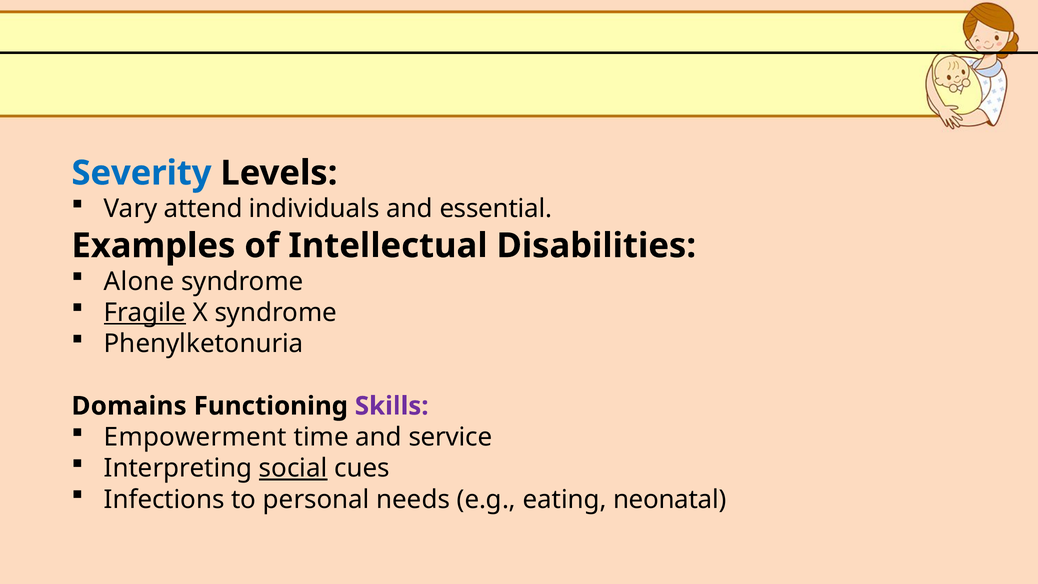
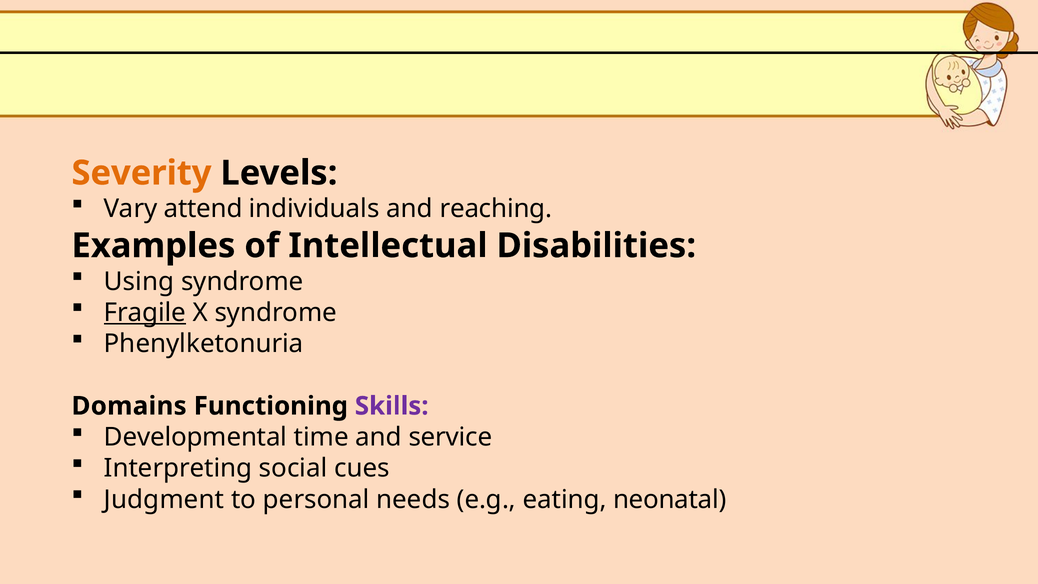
Severity colour: blue -> orange
essential: essential -> reaching
Alone: Alone -> Using
Empowerment: Empowerment -> Developmental
social underline: present -> none
Infections: Infections -> Judgment
